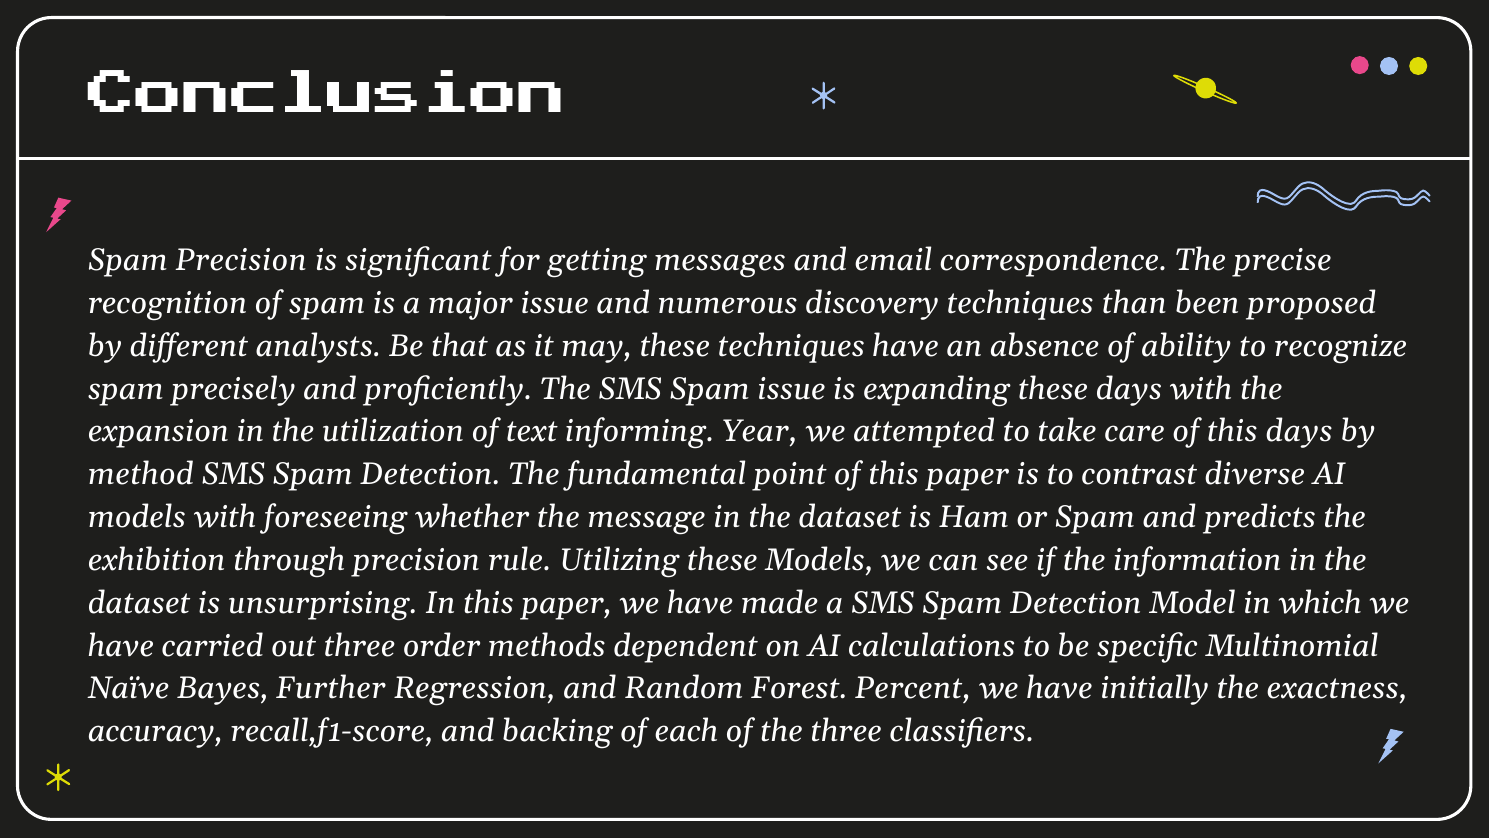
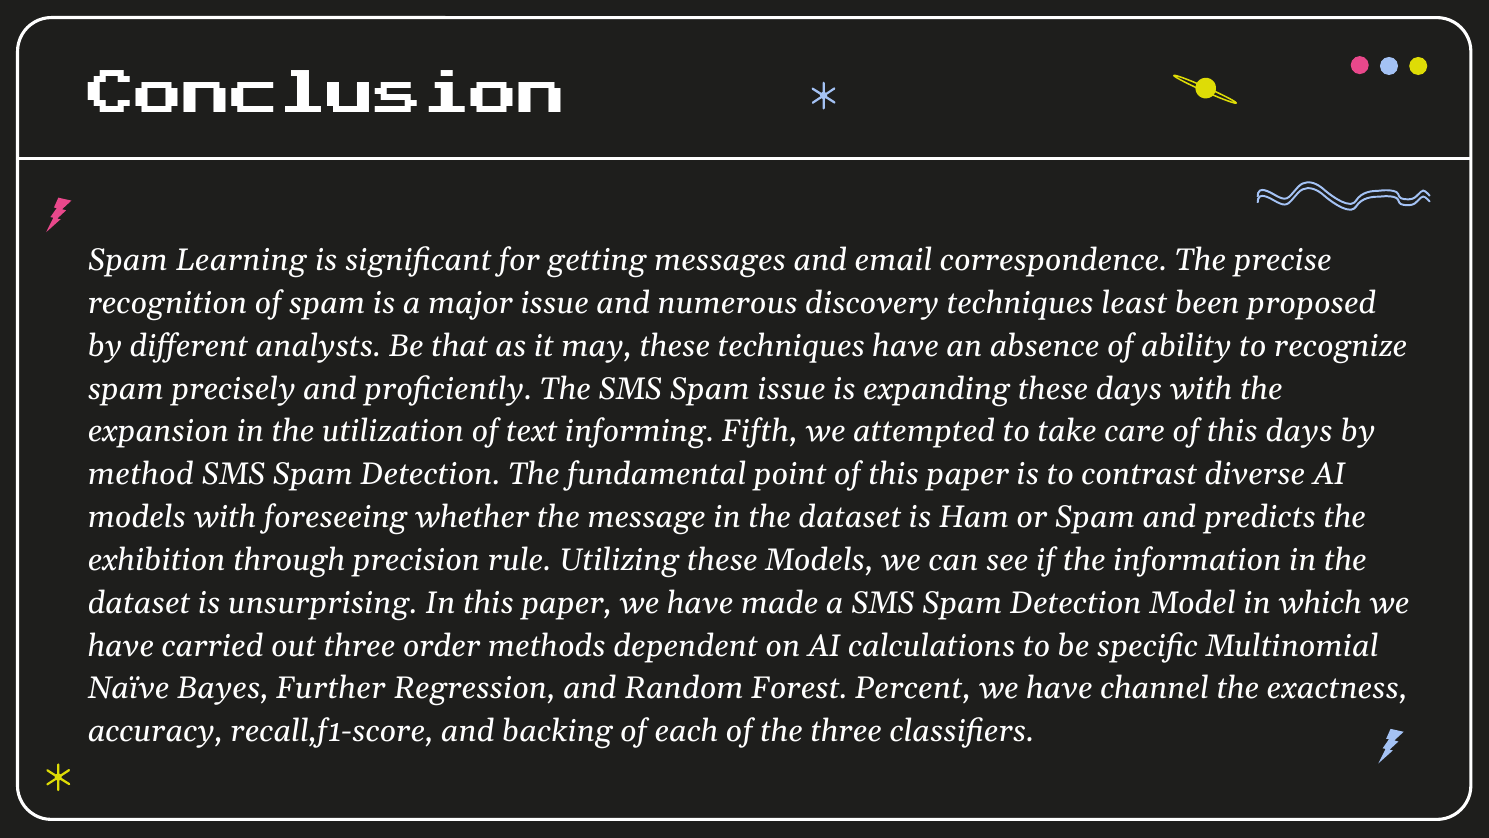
Spam Precision: Precision -> Learning
than: than -> least
Year: Year -> Fifth
initially: initially -> channel
